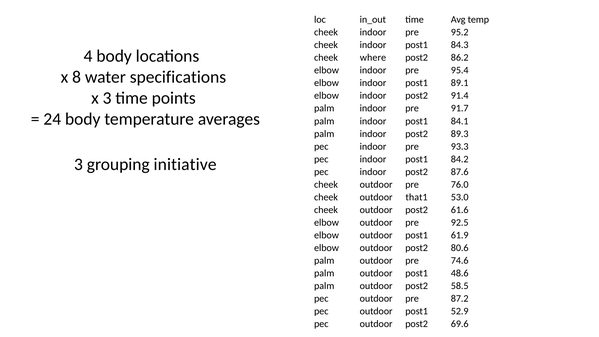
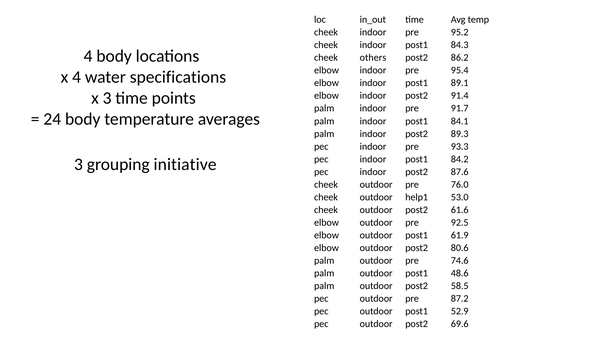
where: where -> others
x 8: 8 -> 4
that1: that1 -> help1
